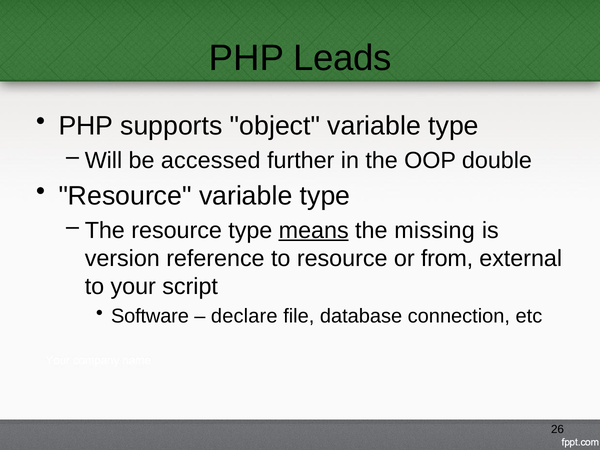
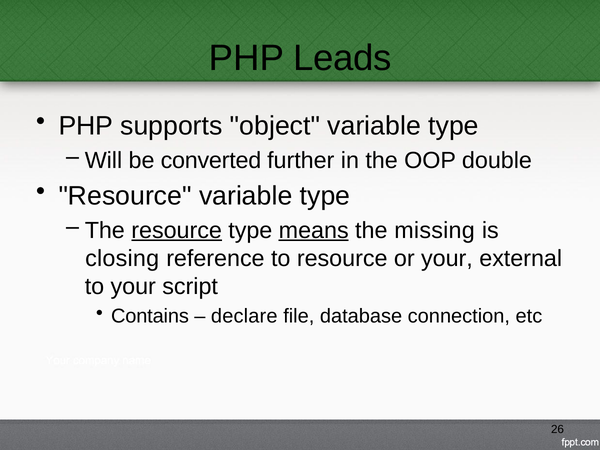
accessed: accessed -> converted
resource at (177, 230) underline: none -> present
version: version -> closing
or from: from -> your
Software: Software -> Contains
